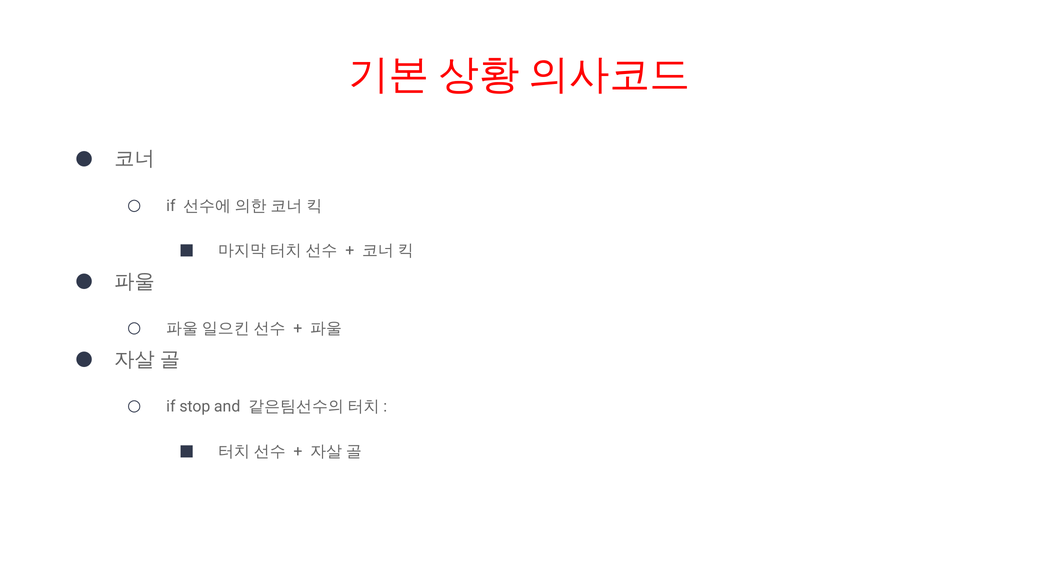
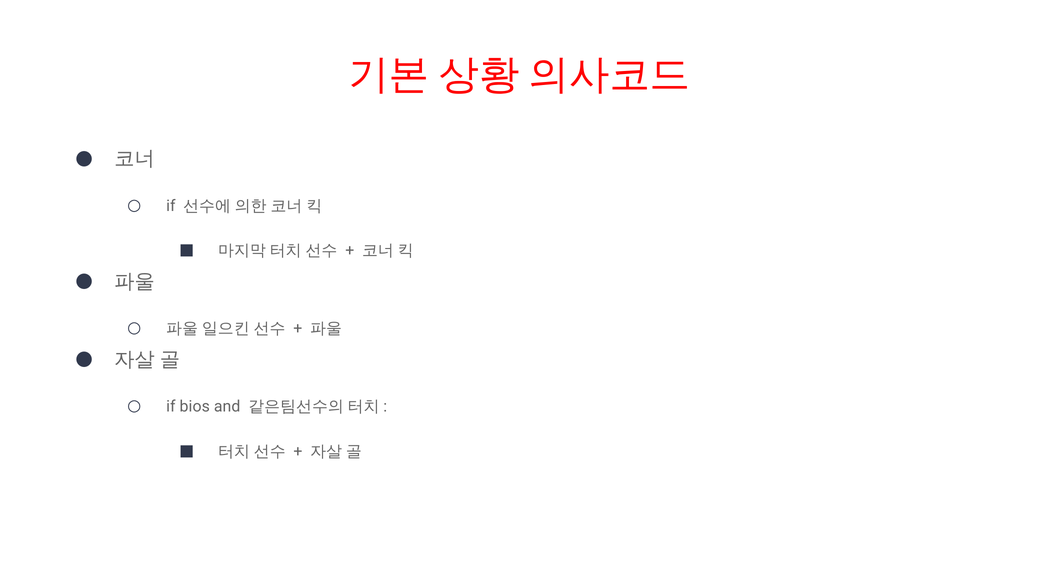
stop: stop -> bios
